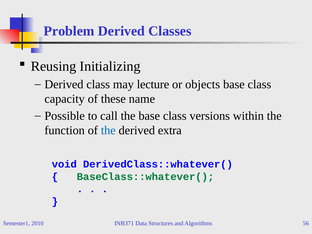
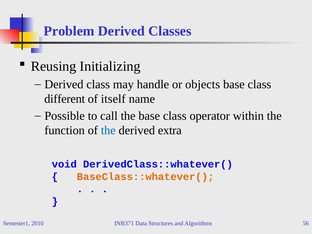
lecture: lecture -> handle
capacity: capacity -> different
these: these -> itself
versions: versions -> operator
BaseClass::whatever( colour: green -> orange
